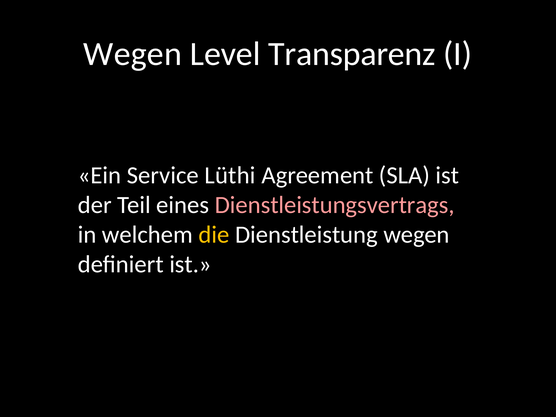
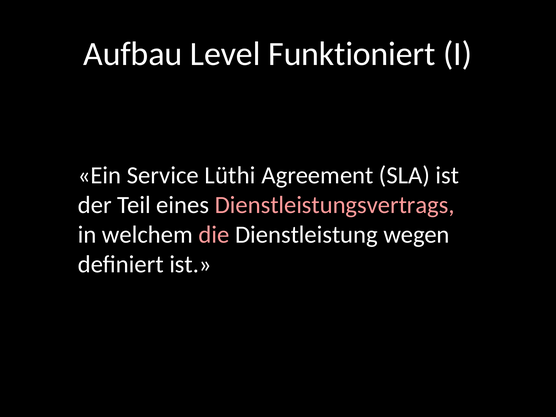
Wegen at (133, 54): Wegen -> Aufbau
Transparenz: Transparenz -> Funktioniert
die colour: yellow -> pink
